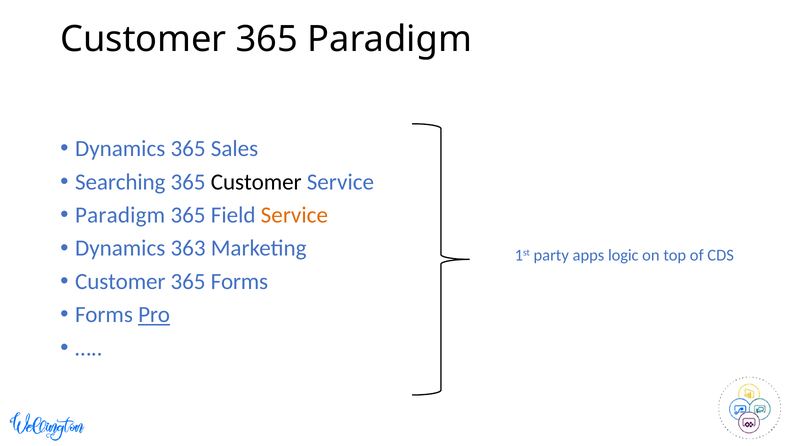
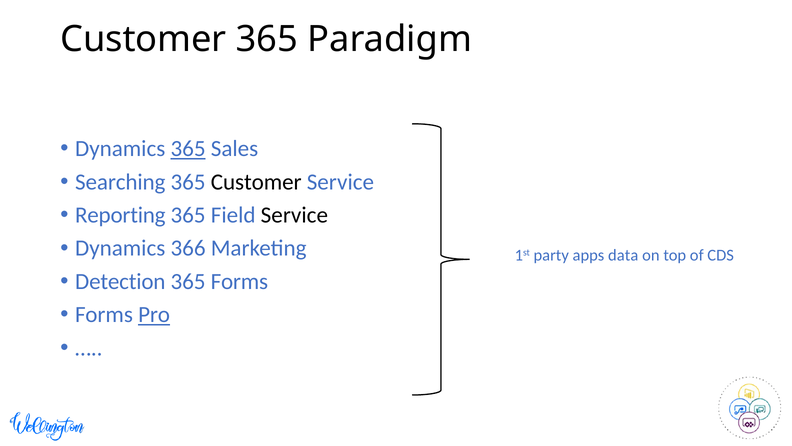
365 at (188, 149) underline: none -> present
Paradigm at (120, 215): Paradigm -> Reporting
Service at (294, 215) colour: orange -> black
363: 363 -> 366
logic: logic -> data
Customer at (120, 281): Customer -> Detection
